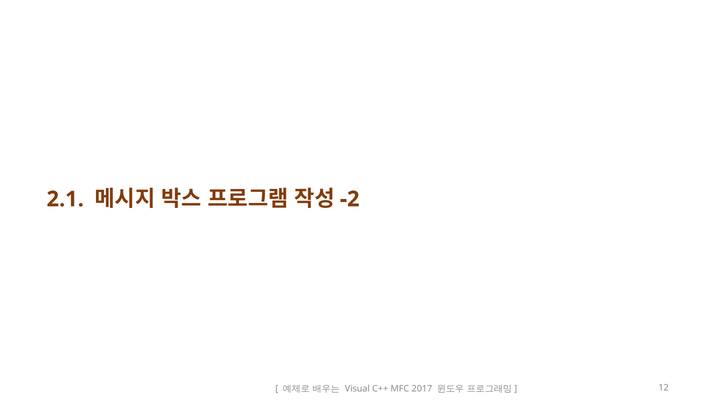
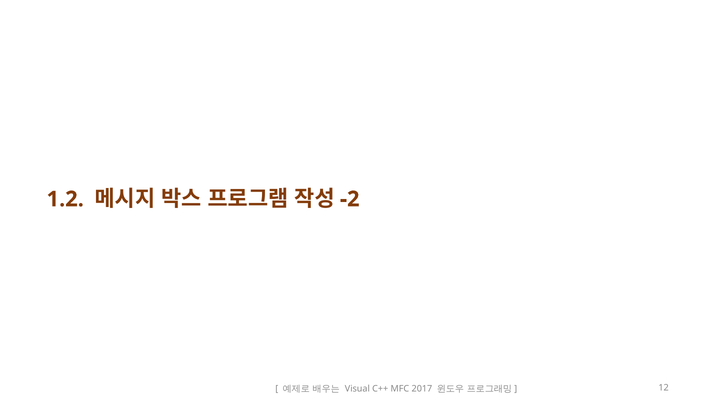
2.1: 2.1 -> 1.2
